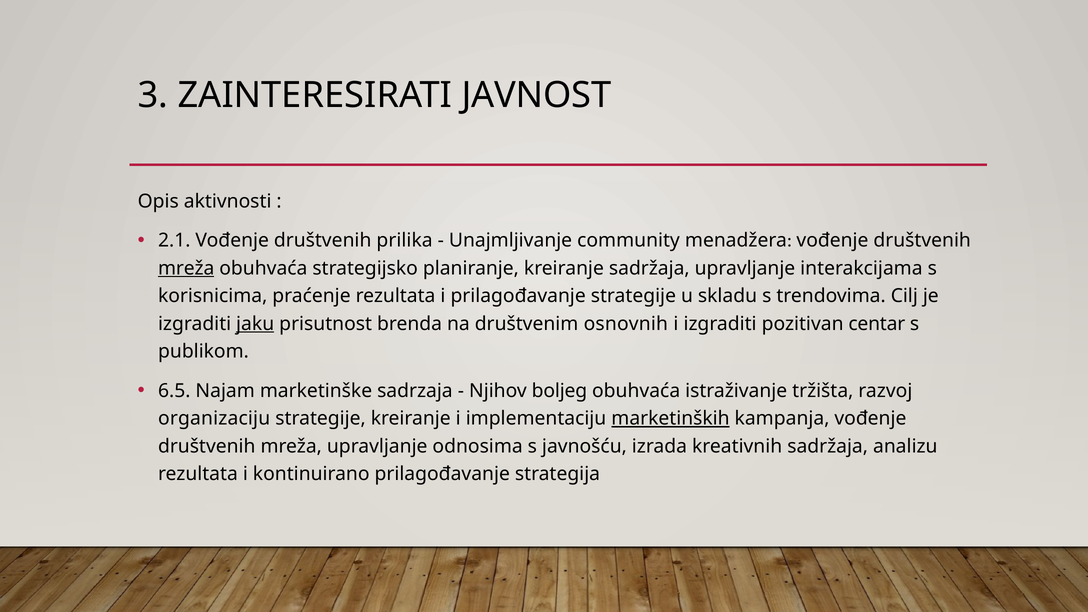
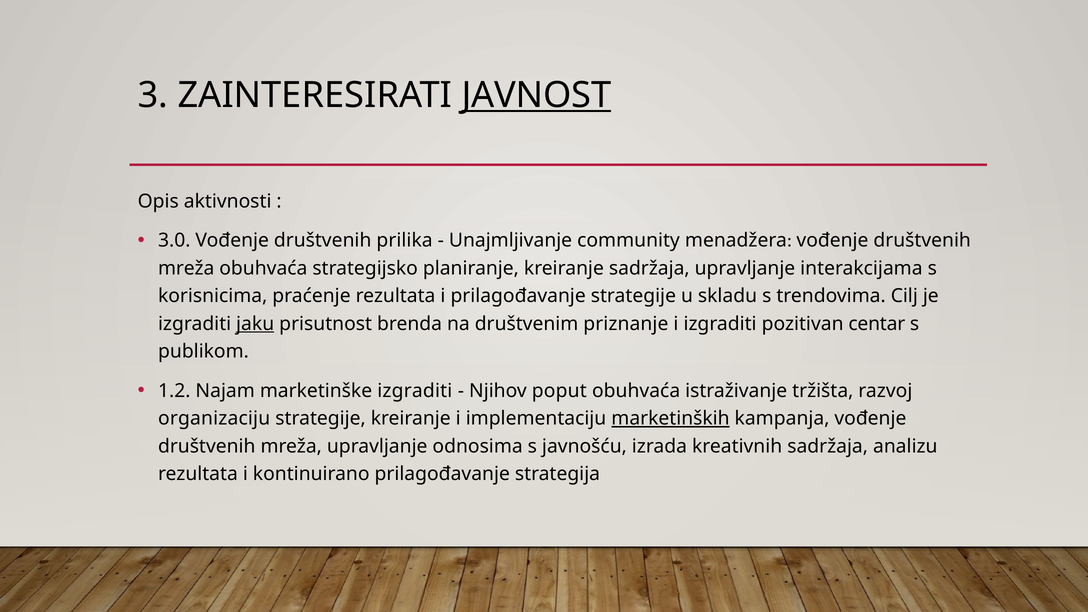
JAVNOST underline: none -> present
2.1: 2.1 -> 3.0
mreža at (186, 268) underline: present -> none
osnovnih: osnovnih -> priznanje
6.5: 6.5 -> 1.2
marketinške sadrzaja: sadrzaja -> izgraditi
boljeg: boljeg -> poput
